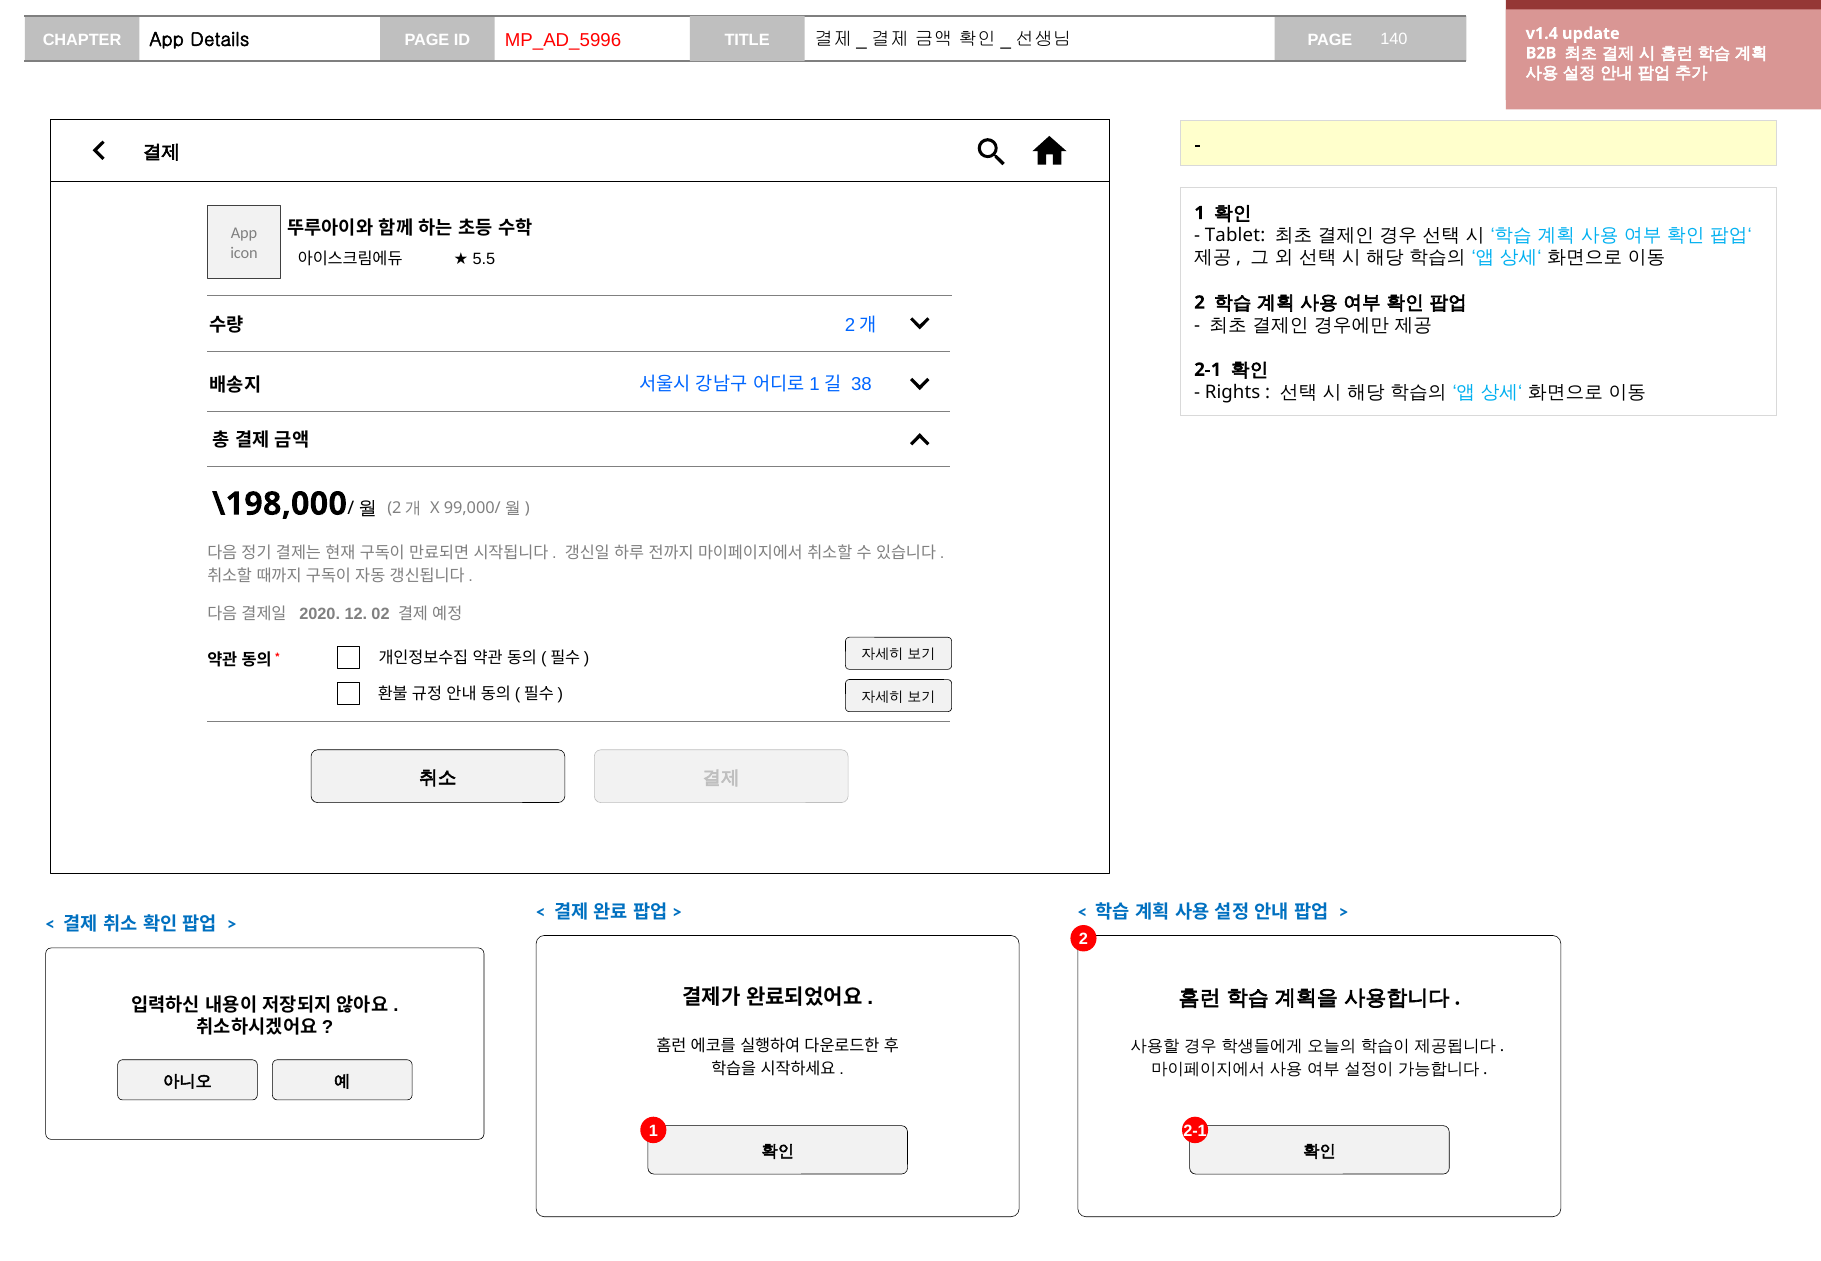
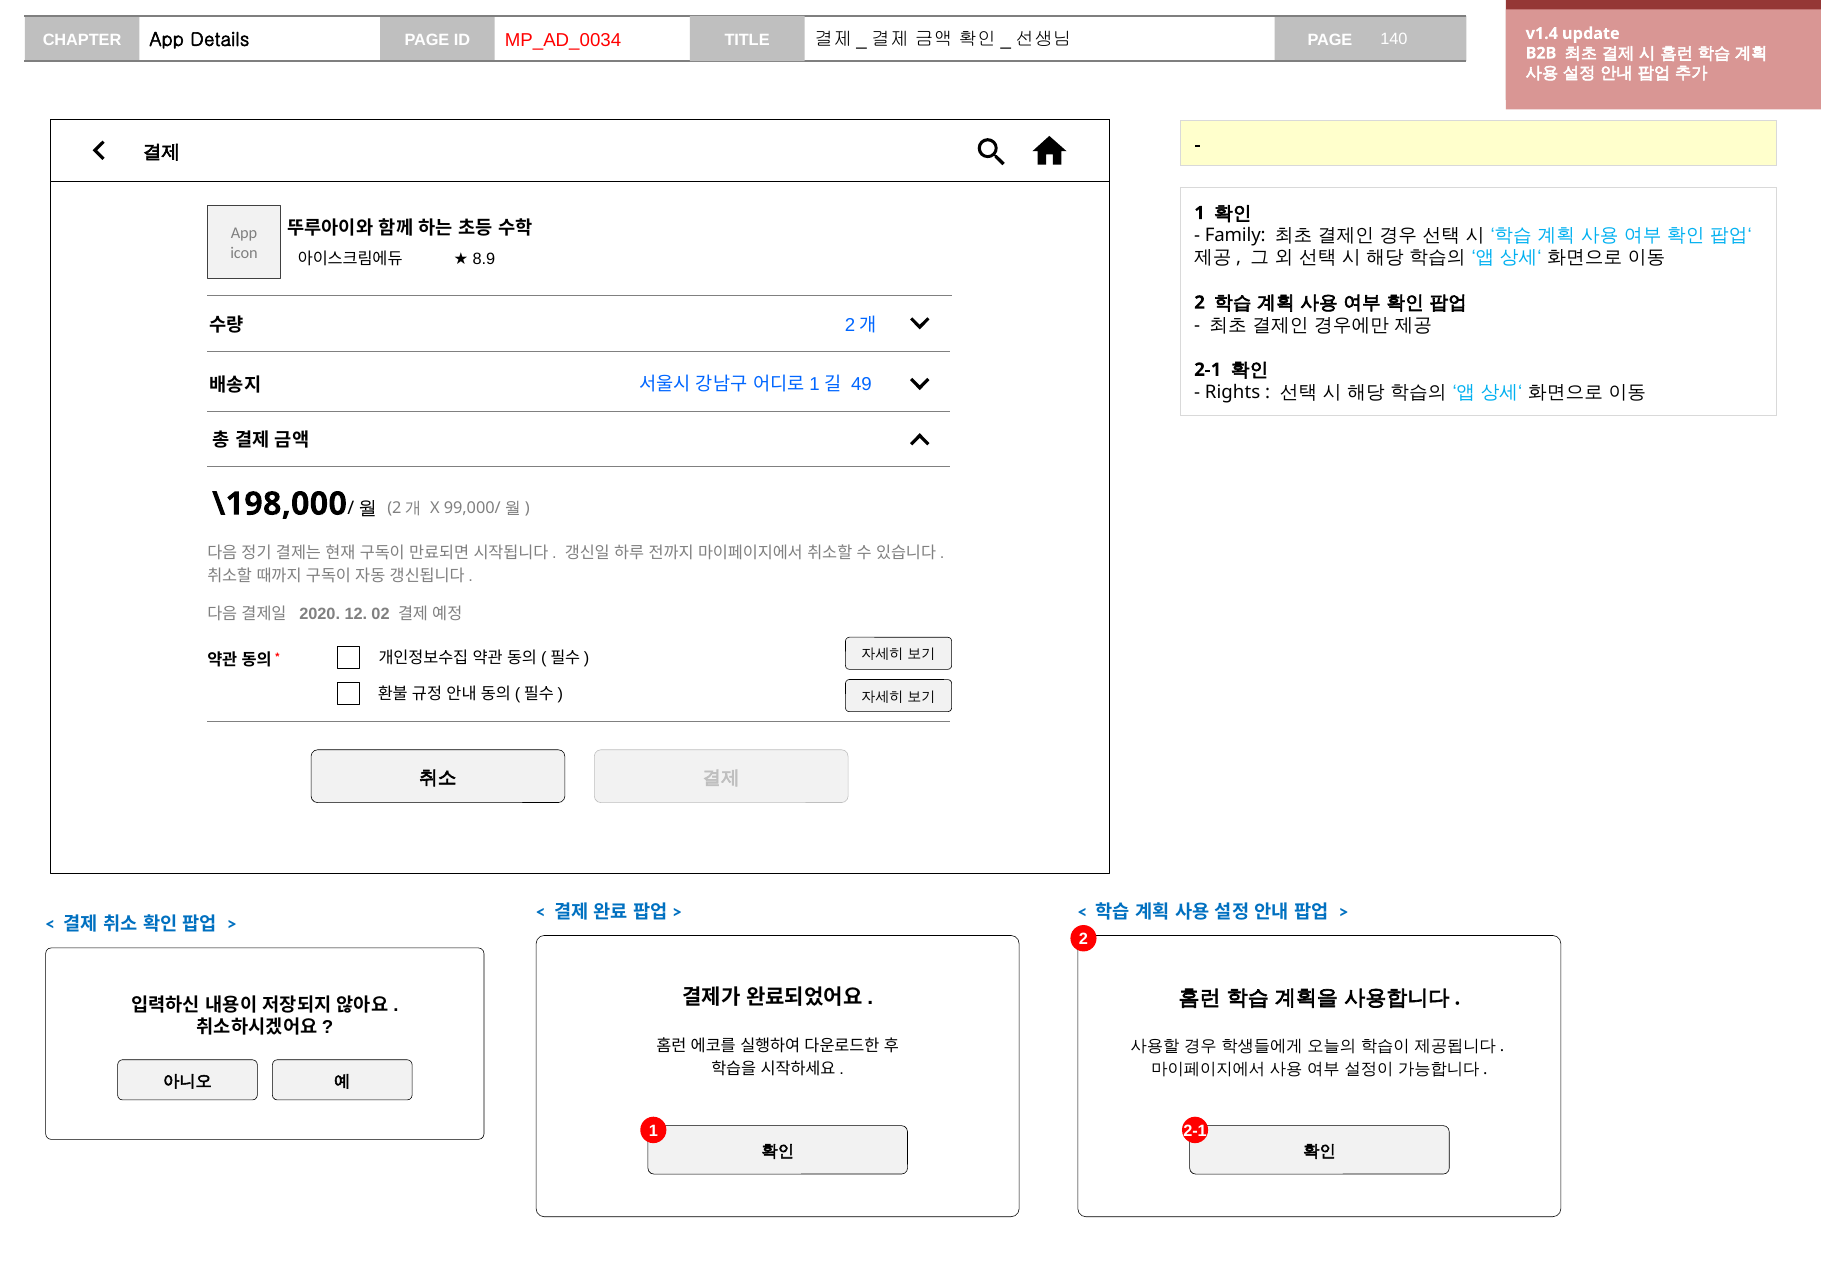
MP_AD_5996: MP_AD_5996 -> MP_AD_0034
Tablet: Tablet -> Family
5.5: 5.5 -> 8.9
38: 38 -> 49
